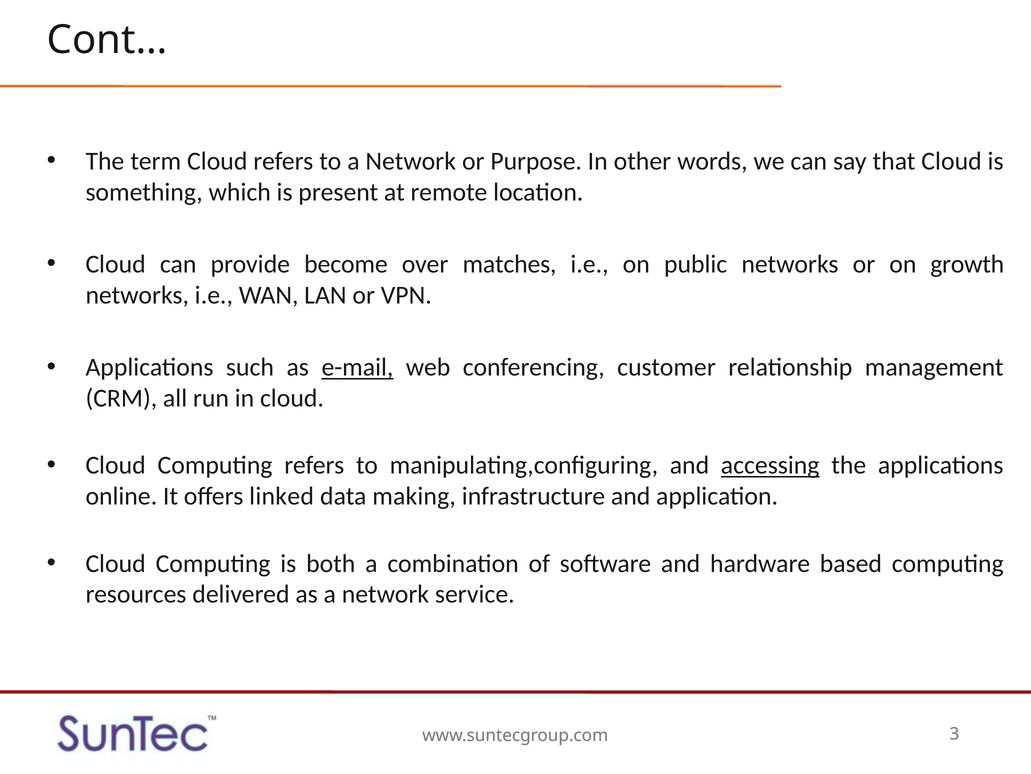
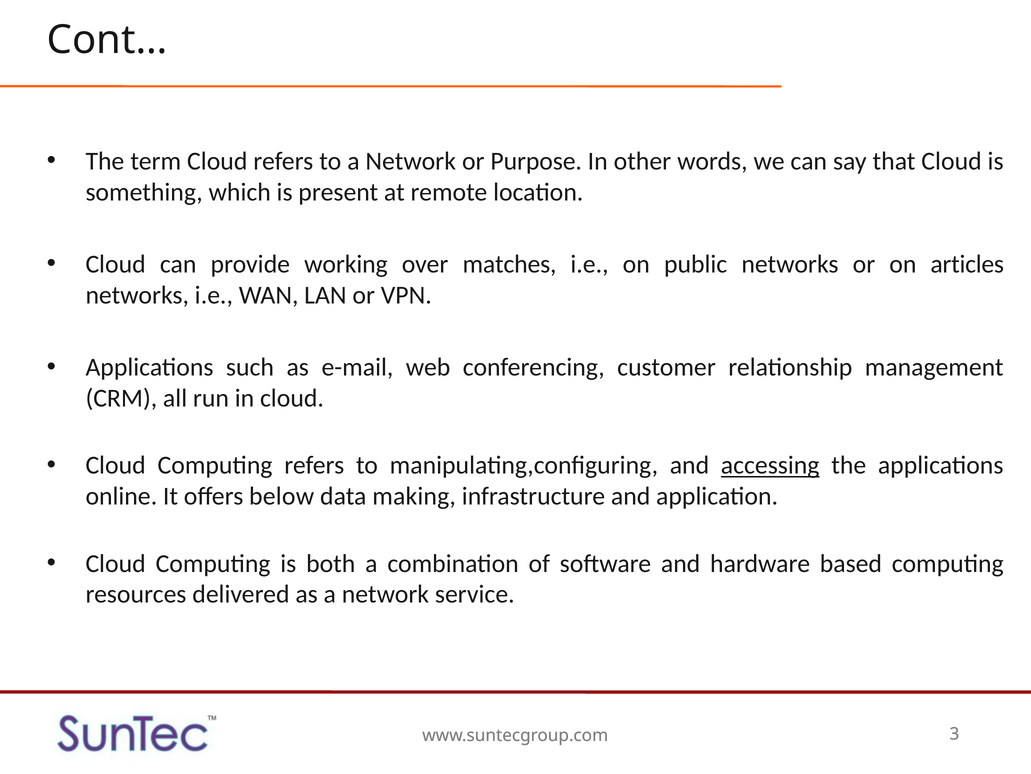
become: become -> working
growth: growth -> articles
e-mail underline: present -> none
linked: linked -> below
